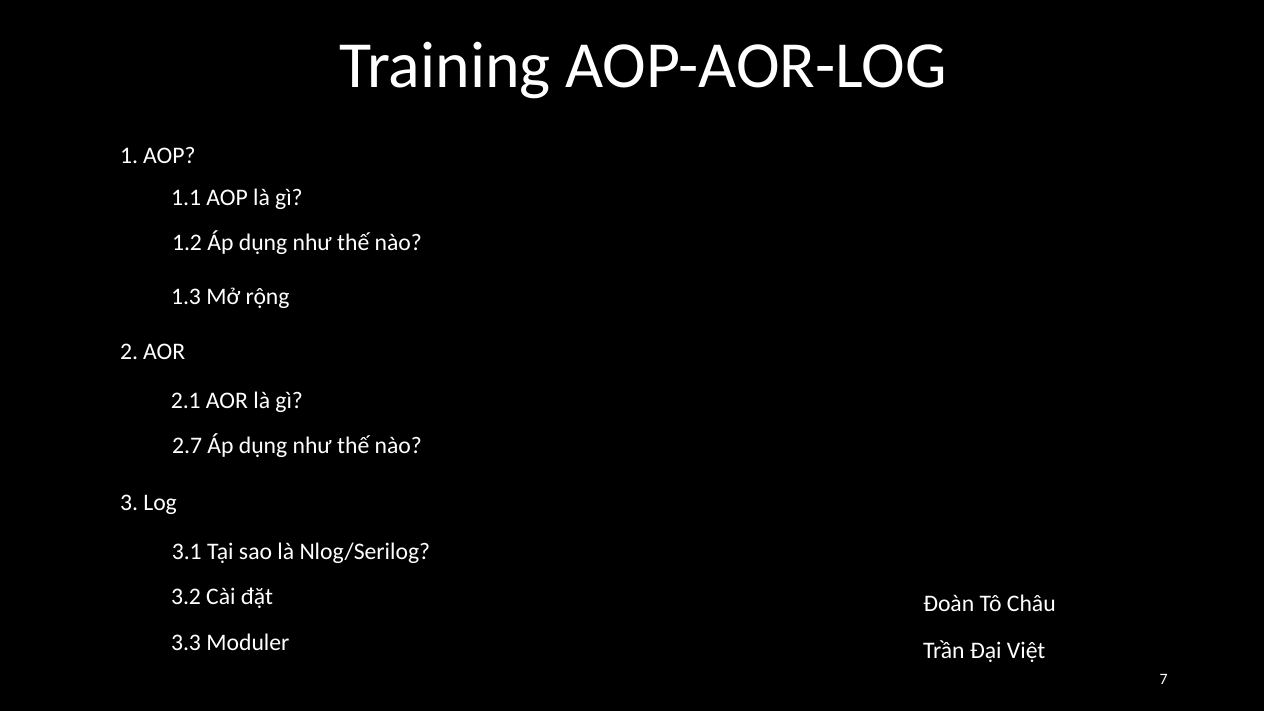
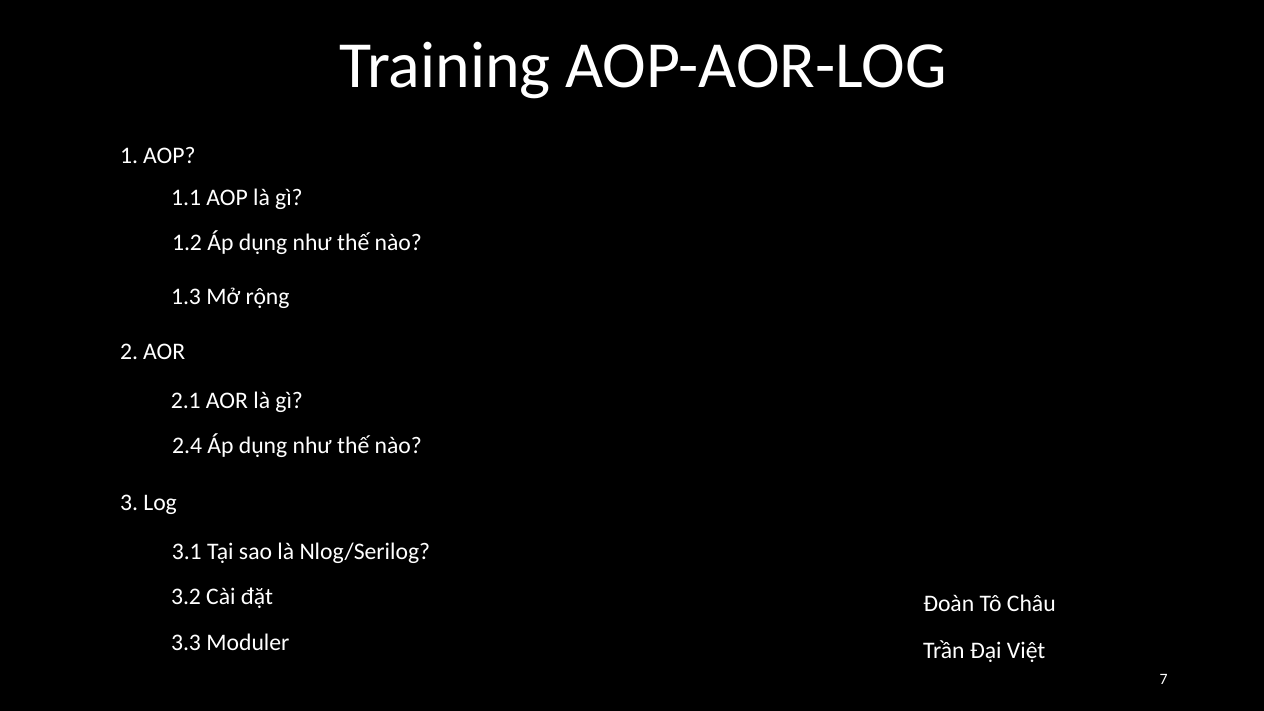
2.7: 2.7 -> 2.4
